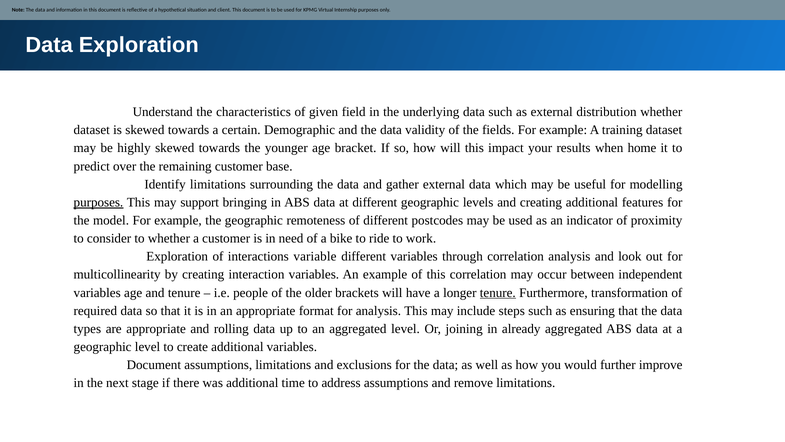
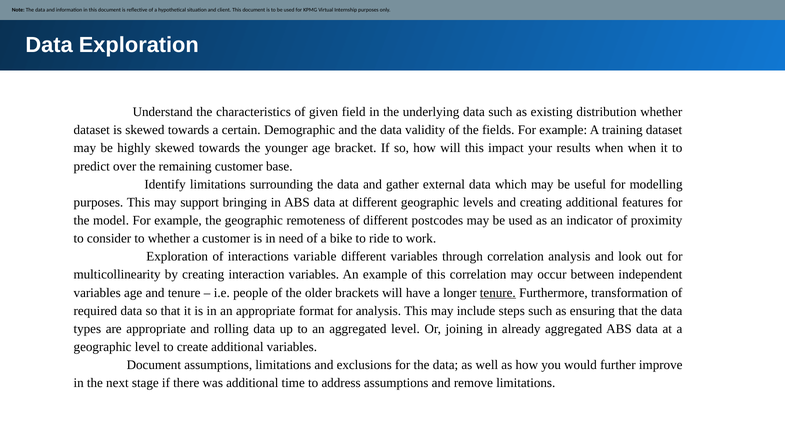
as external: external -> existing
when home: home -> when
purposes at (98, 202) underline: present -> none
